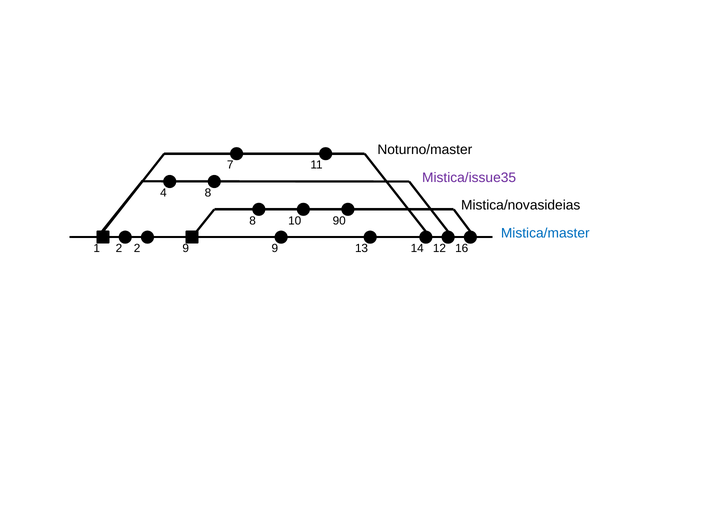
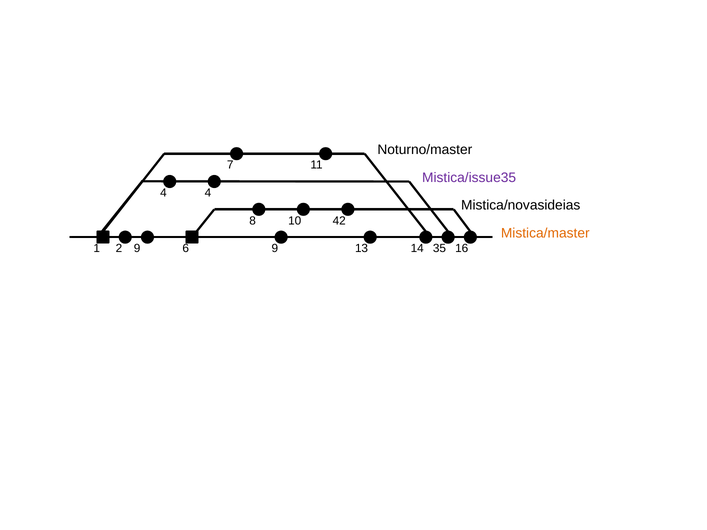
4 8: 8 -> 4
90: 90 -> 42
Mistica/master colour: blue -> orange
2 2: 2 -> 9
1 9: 9 -> 6
12: 12 -> 35
